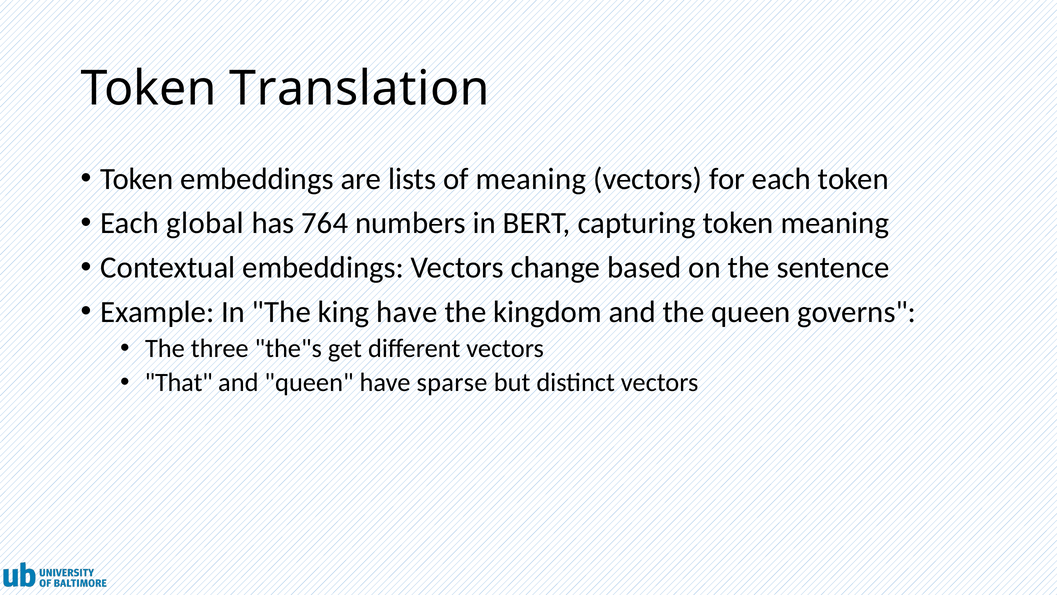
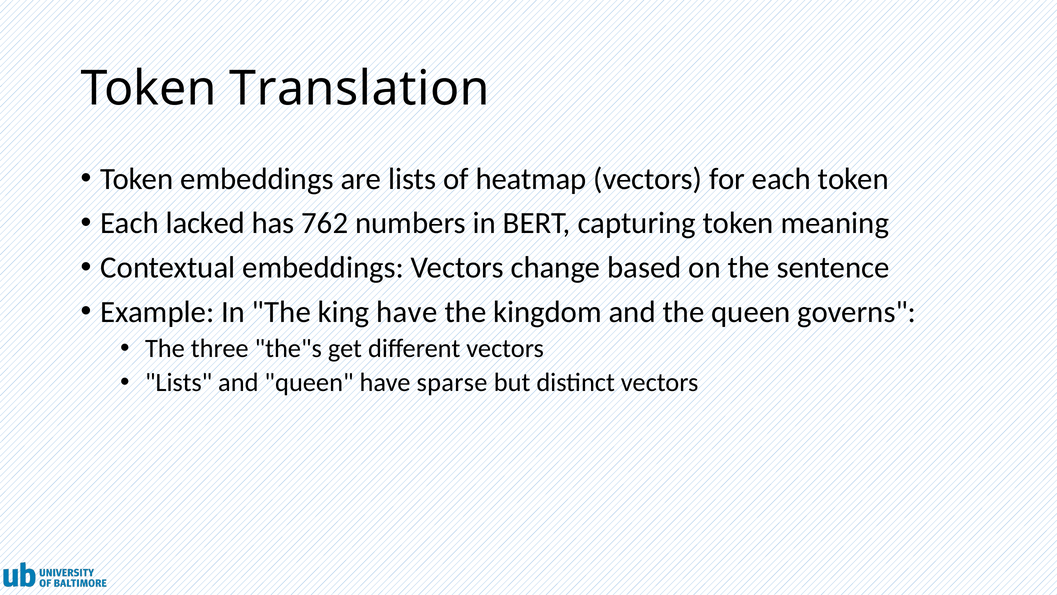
of meaning: meaning -> heatmap
global: global -> lacked
764: 764 -> 762
That at (179, 382): That -> Lists
